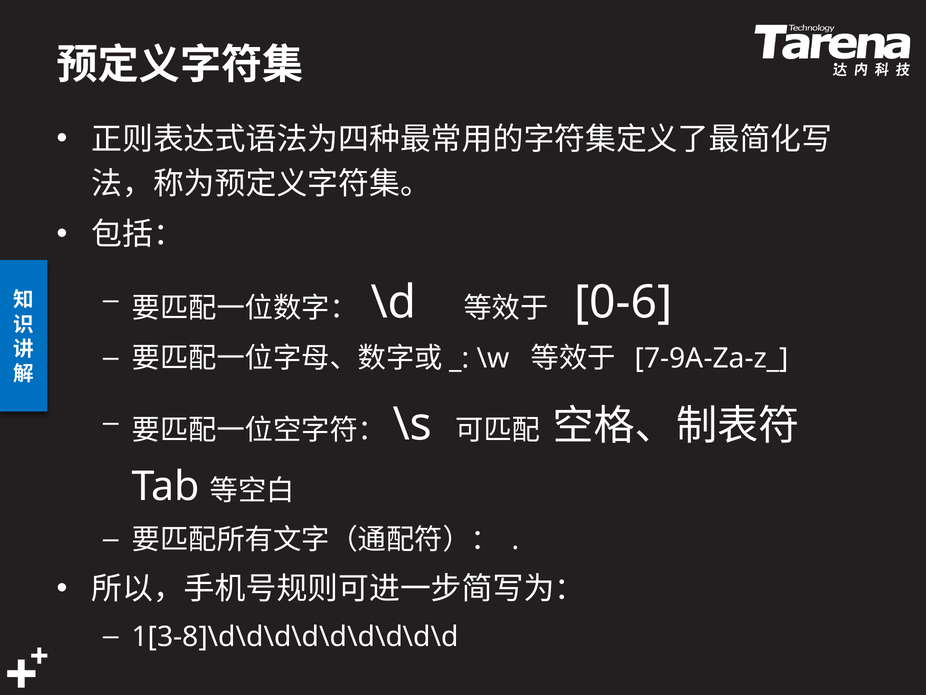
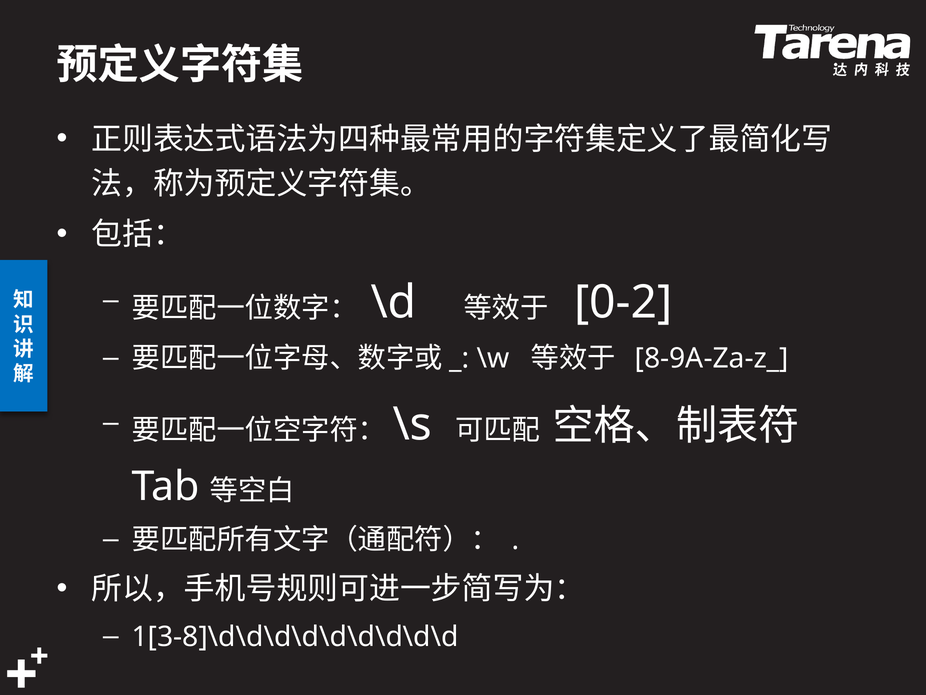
0-6: 0-6 -> 0-2
7-9A-Za-z_: 7-9A-Za-z_ -> 8-9A-Za-z_
